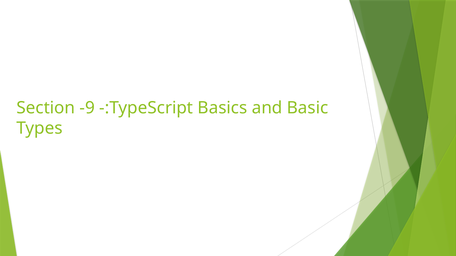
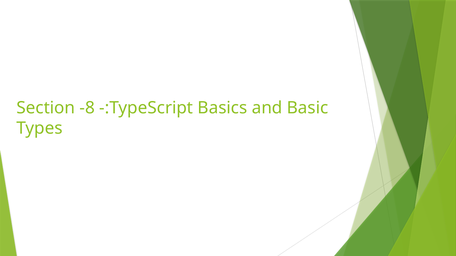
-9: -9 -> -8
